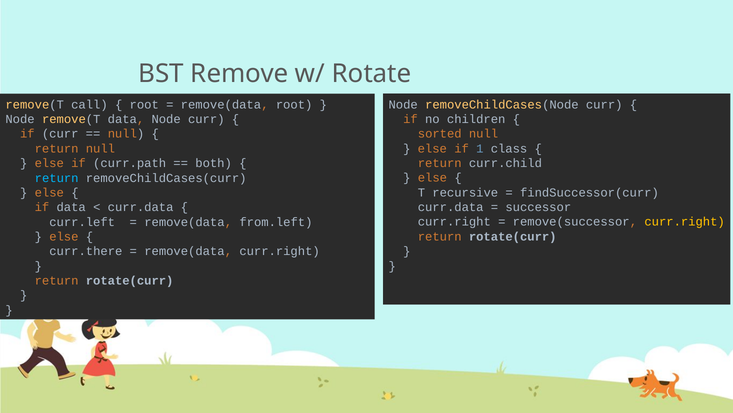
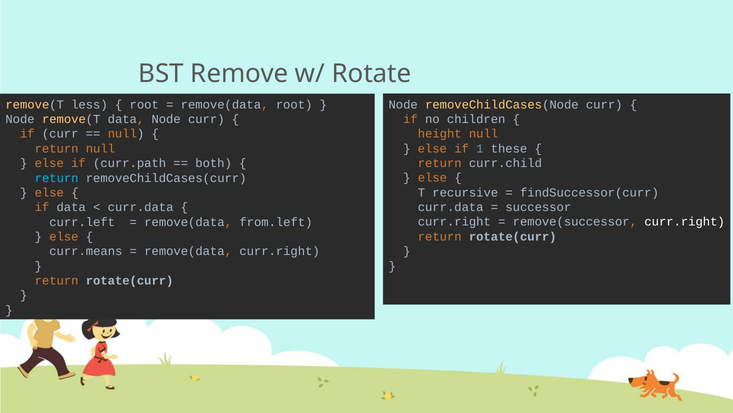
call: call -> less
sorted: sorted -> height
class: class -> these
curr.right at (685, 222) colour: yellow -> white
curr.there: curr.there -> curr.means
